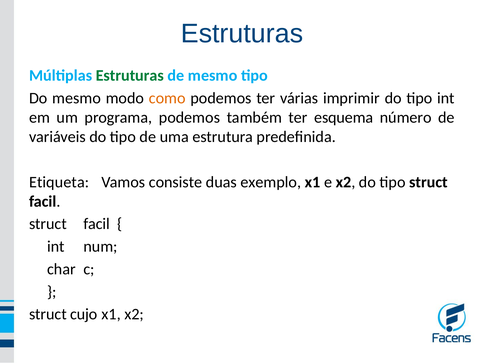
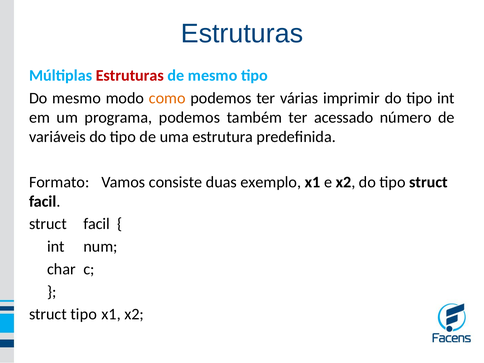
Estruturas at (130, 76) colour: green -> red
esquema: esquema -> acessado
Etiqueta: Etiqueta -> Formato
struct cujo: cujo -> tipo
